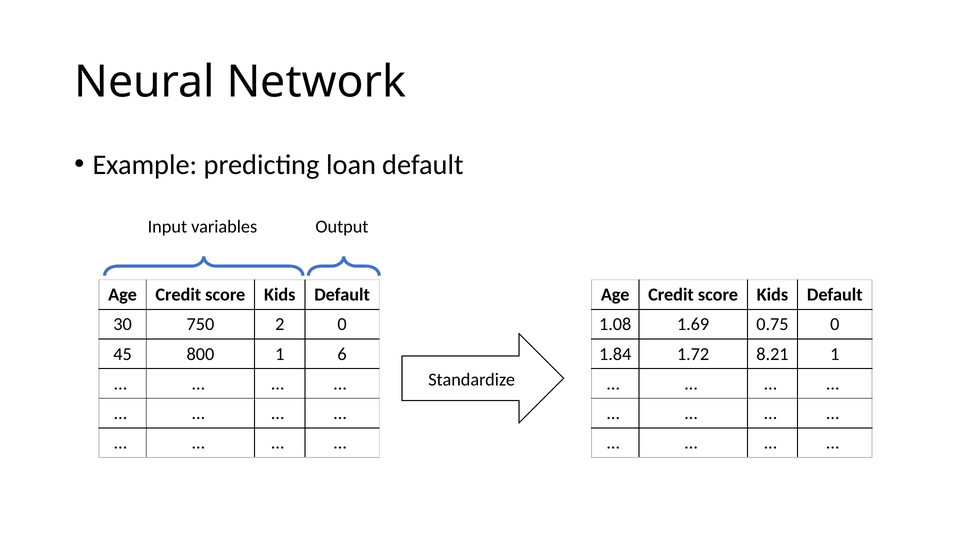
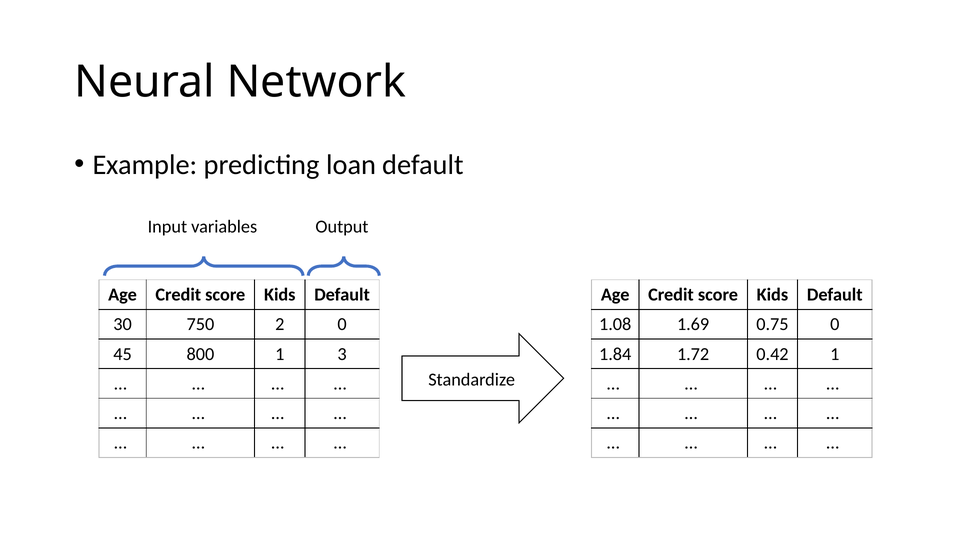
6: 6 -> 3
8.21: 8.21 -> 0.42
